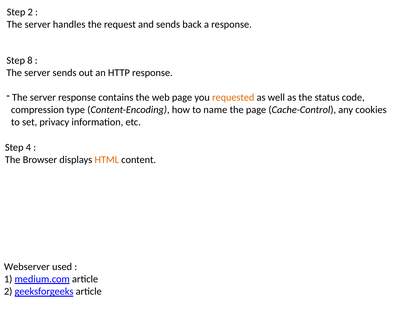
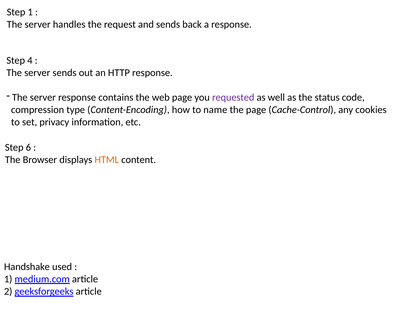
Step 2: 2 -> 1
8: 8 -> 4
requested colour: orange -> purple
4: 4 -> 6
Webserver: Webserver -> Handshake
